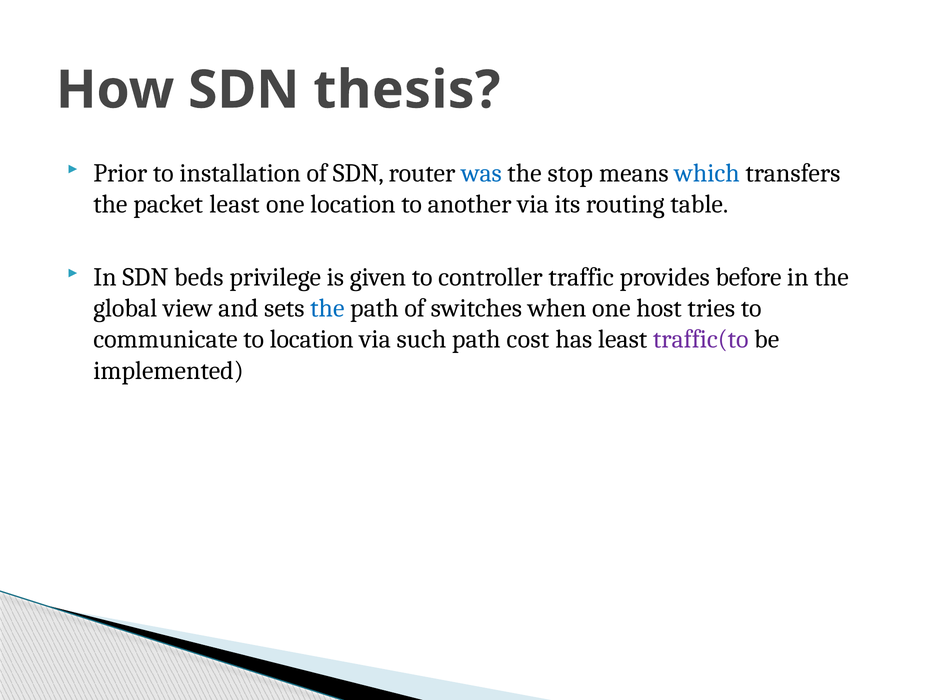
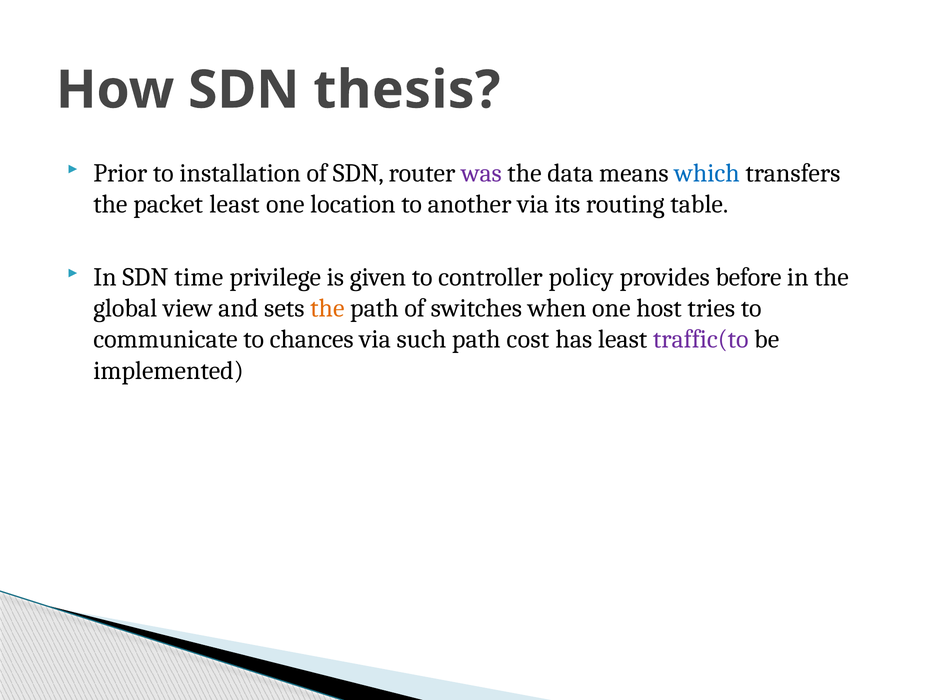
was colour: blue -> purple
stop: stop -> data
beds: beds -> time
traffic: traffic -> policy
the at (327, 308) colour: blue -> orange
to location: location -> chances
